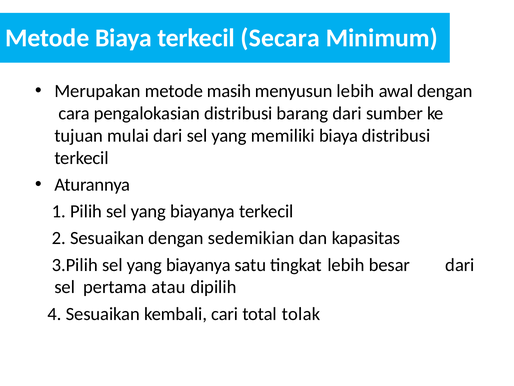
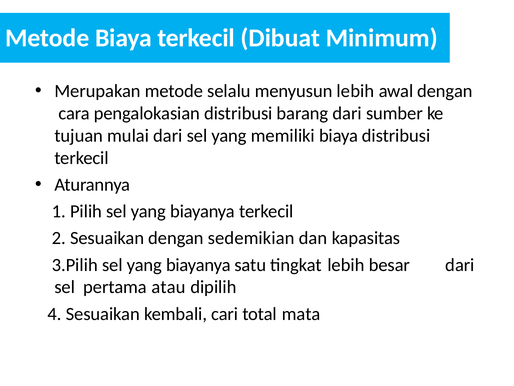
Secara: Secara -> Dibuat
masih: masih -> selalu
tolak: tolak -> mata
